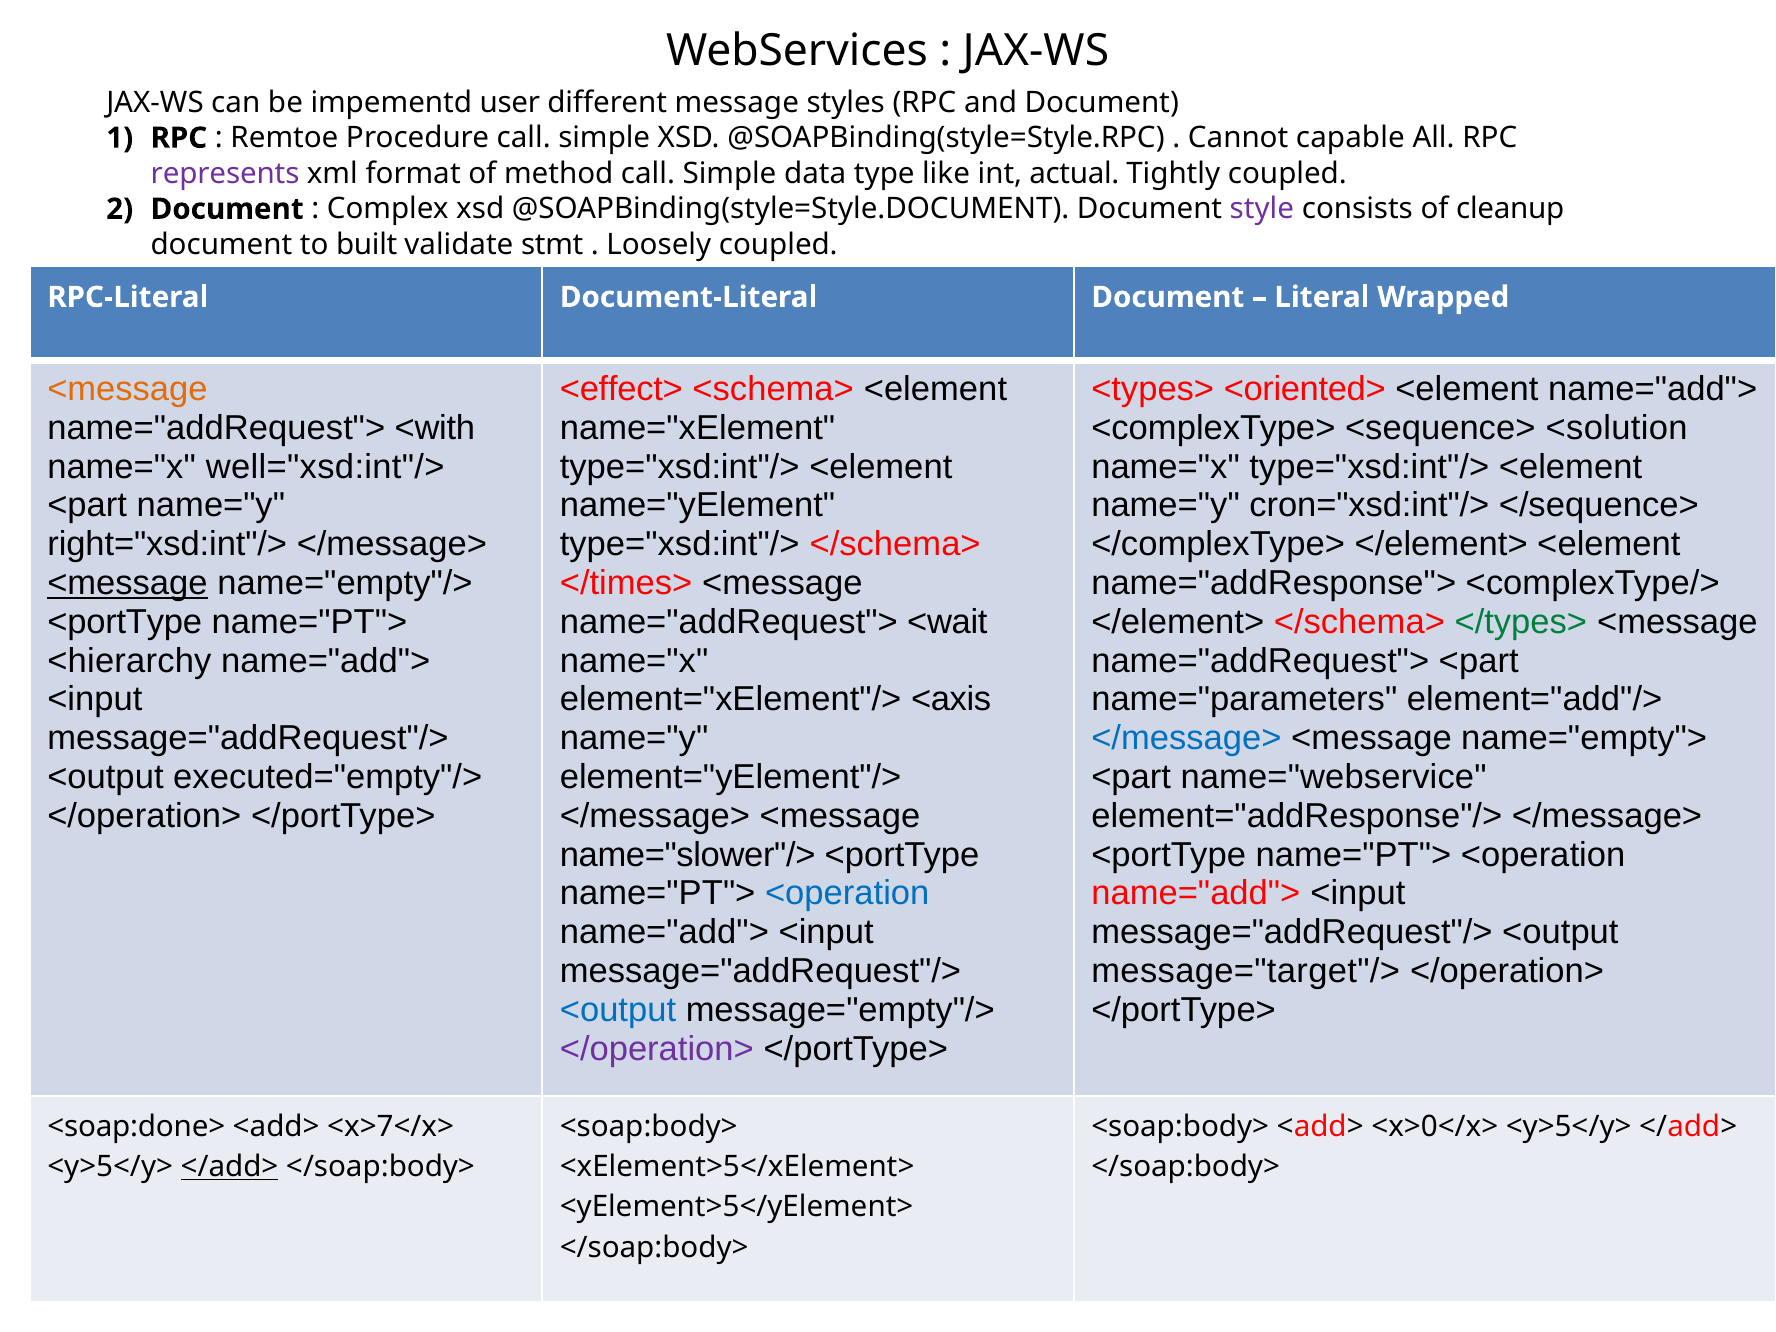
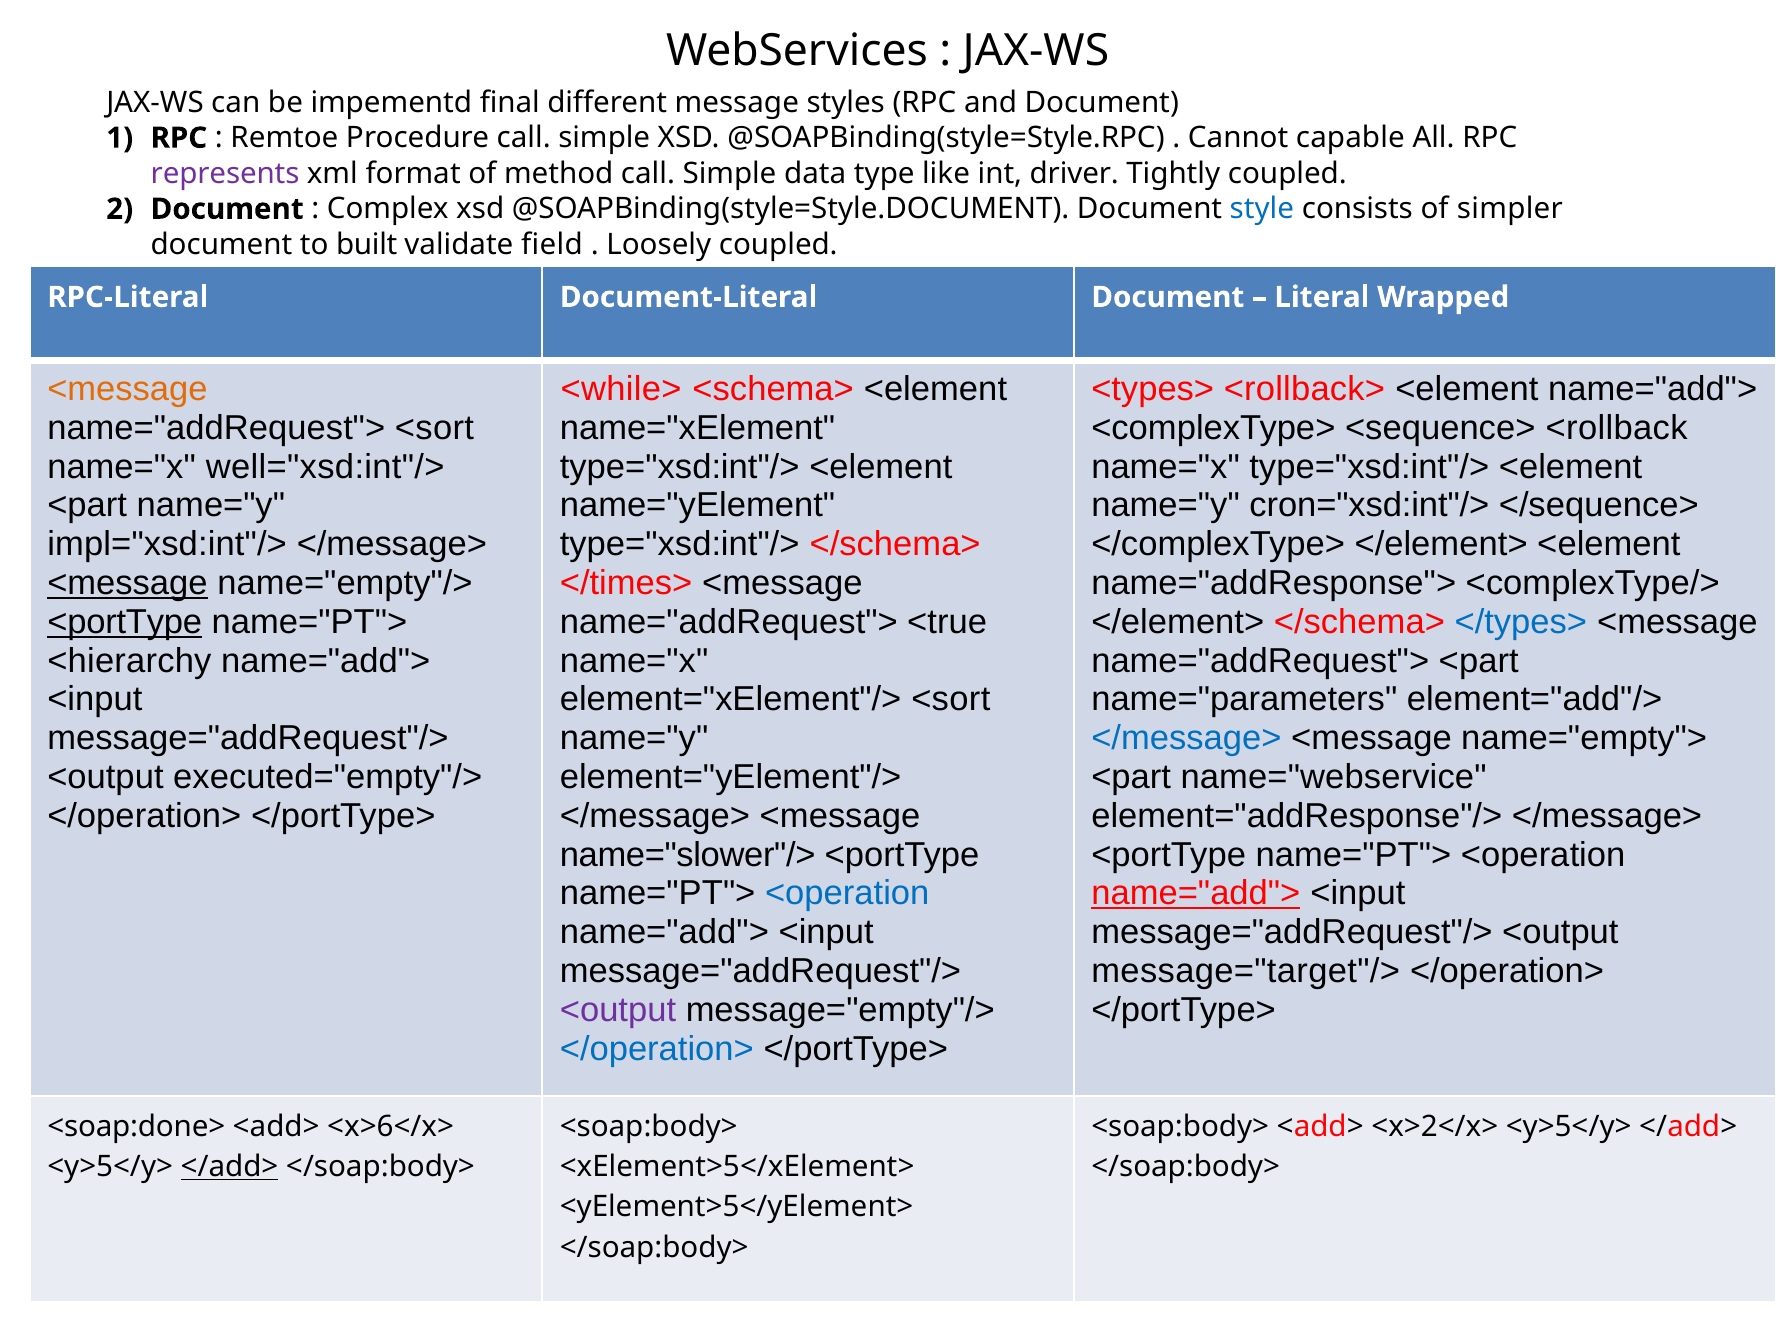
user: user -> final
actual: actual -> driver
style colour: purple -> blue
cleanup: cleanup -> simpler
stmt: stmt -> field
<effect>: <effect> -> <while>
<oriented>: <oriented> -> <rollback>
name="addRequest"> <with: <with -> <sort
<solution: <solution -> <rollback
right="xsd:int"/>: right="xsd:int"/> -> impl="xsd:int"/>
<portType at (125, 622) underline: none -> present
<wait: <wait -> <true
</types> colour: green -> blue
element="xElement"/> <axis: <axis -> <sort
name="add"> at (1196, 894) underline: none -> present
<output at (618, 1010) colour: blue -> purple
</operation> at (657, 1049) colour: purple -> blue
<x>7</x>: <x>7</x> -> <x>6</x>
<x>0</x>: <x>0</x> -> <x>2</x>
